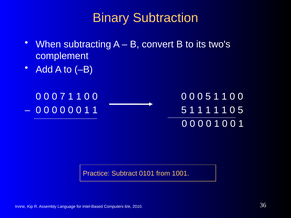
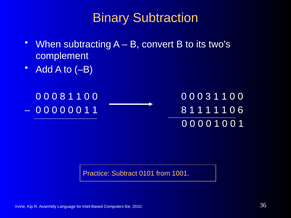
0 7: 7 -> 8
0 0 5: 5 -> 3
1 5: 5 -> 8
1 0 5: 5 -> 6
